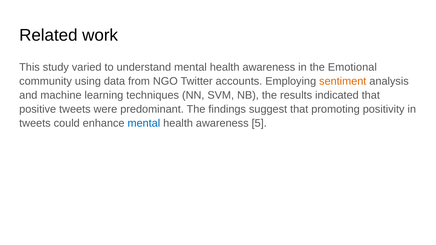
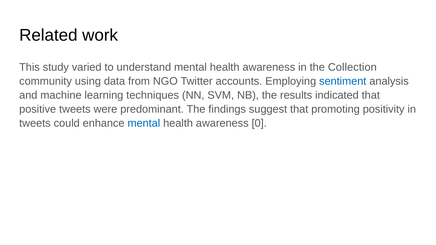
Emotional: Emotional -> Collection
sentiment colour: orange -> blue
5: 5 -> 0
